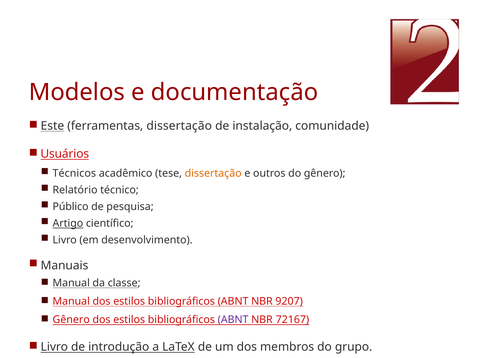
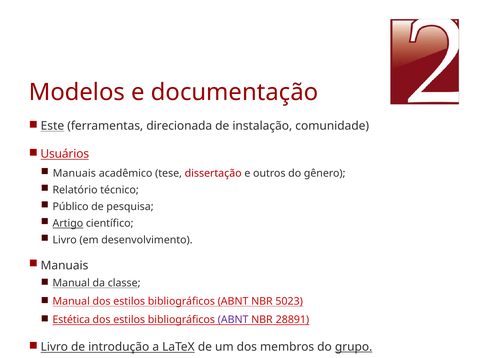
ferramentas dissertação: dissertação -> direcionada
Técnicos at (74, 173): Técnicos -> Manuais
dissertação at (213, 173) colour: orange -> red
9207: 9207 -> 5023
Gênero at (71, 320): Gênero -> Estética
72167: 72167 -> 28891
grupo underline: none -> present
